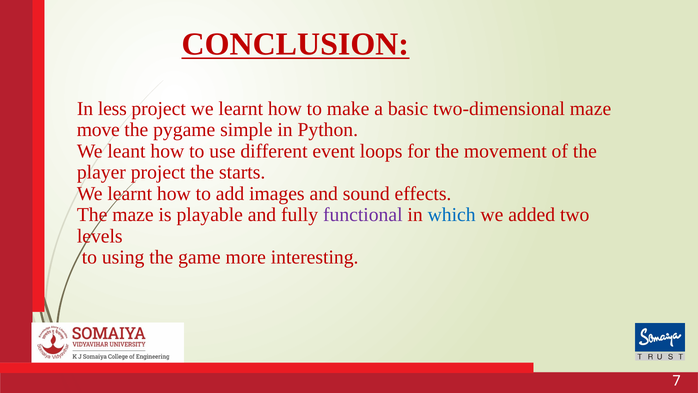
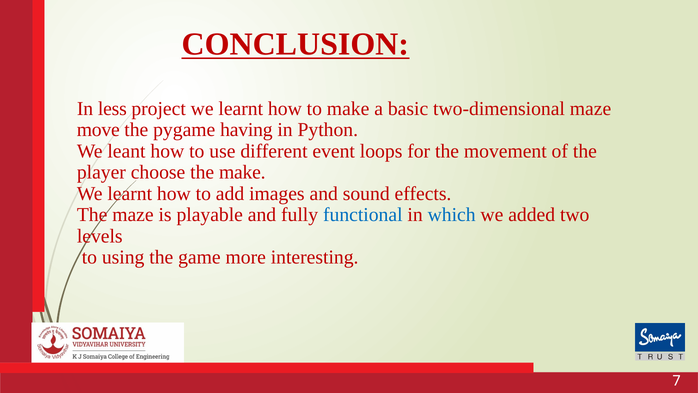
simple: simple -> having
player project: project -> choose
the starts: starts -> make
functional colour: purple -> blue
